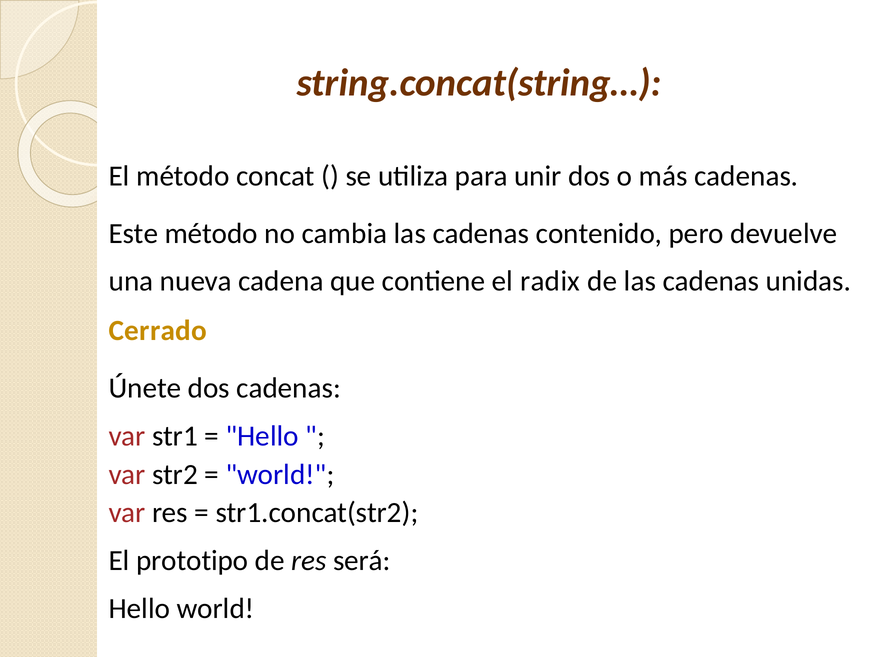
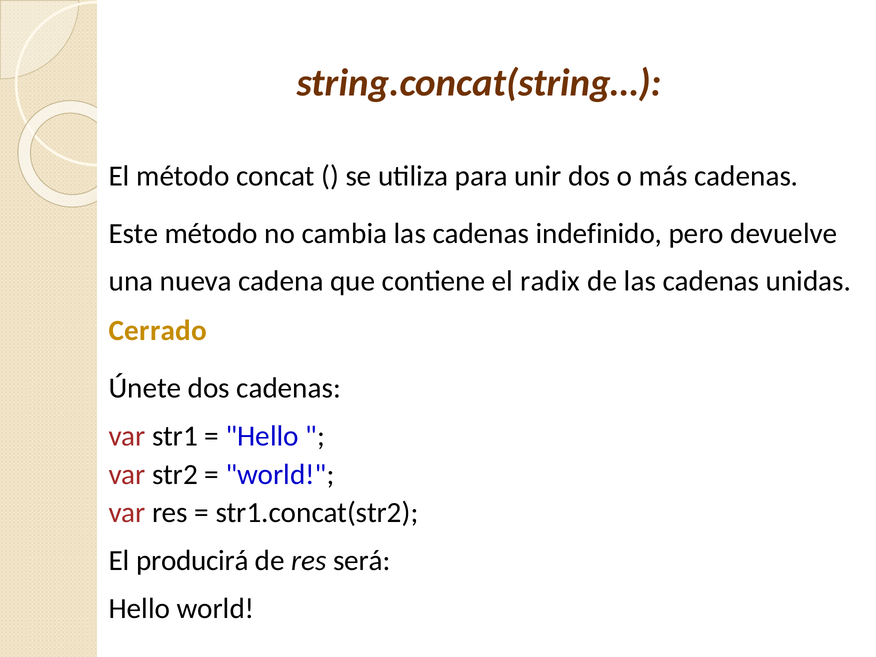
contenido: contenido -> indefinido
prototipo: prototipo -> producirá
